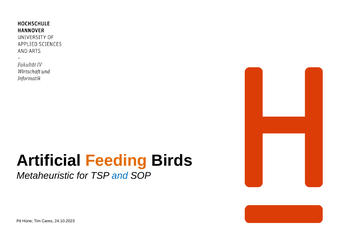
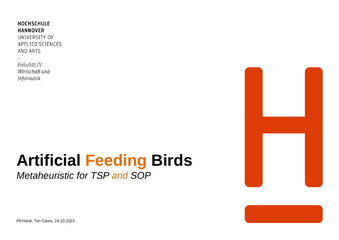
and colour: blue -> orange
